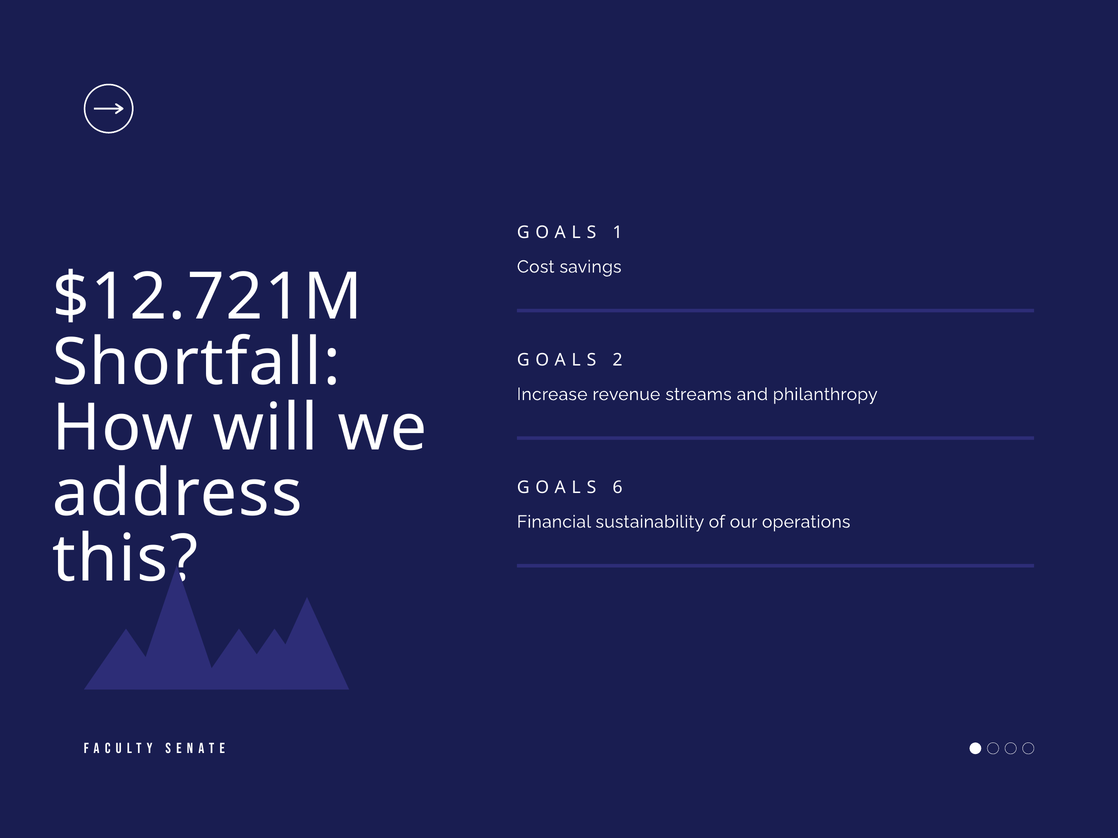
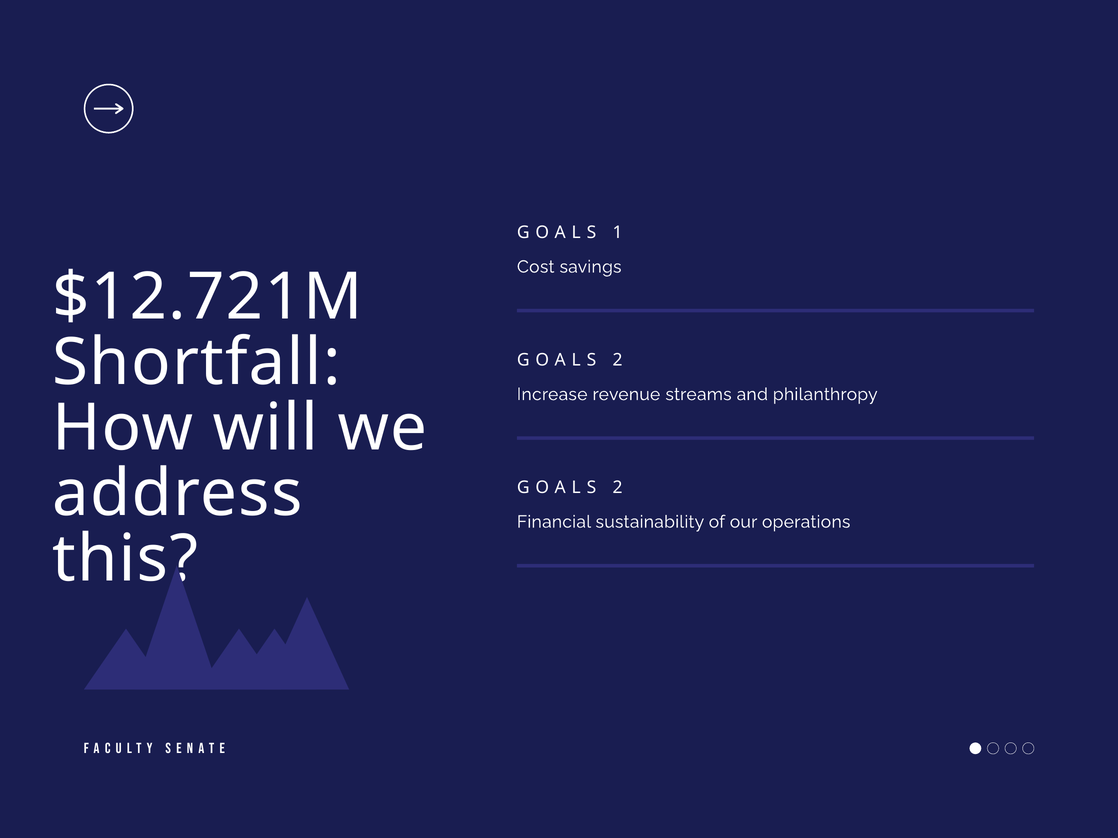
6 at (618, 488): 6 -> 2
